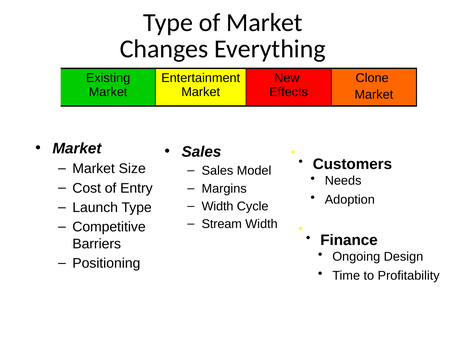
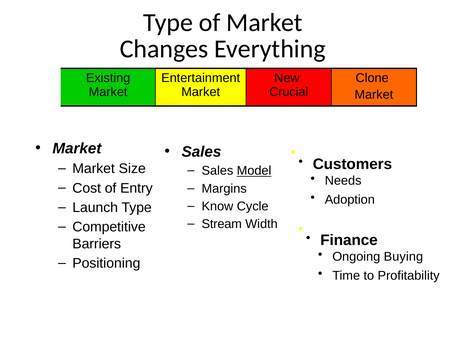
Effects: Effects -> Crucial
Model underline: none -> present
Width at (218, 206): Width -> Know
Design: Design -> Buying
